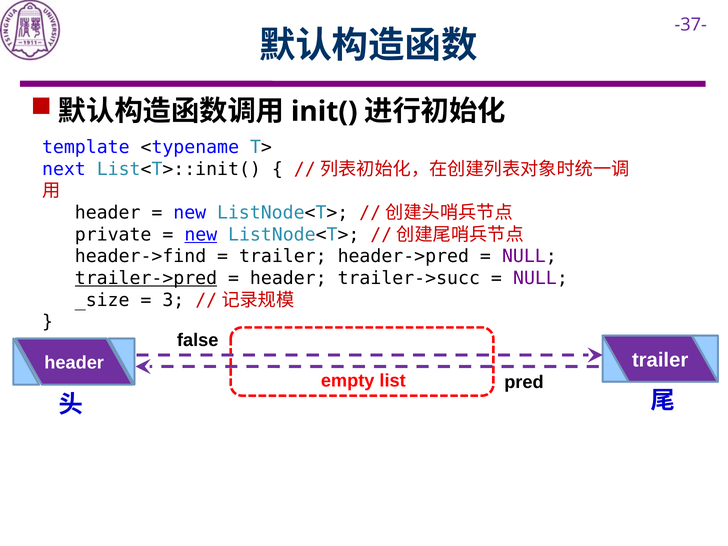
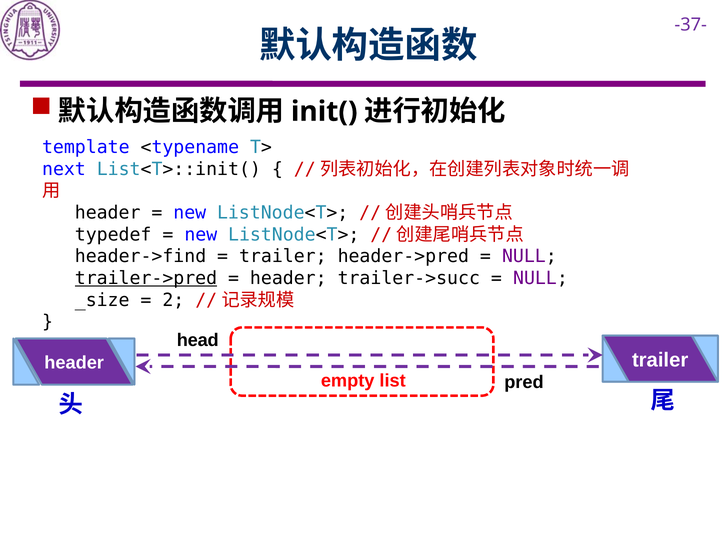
private: private -> typedef
new at (201, 235) underline: present -> none
3: 3 -> 2
false: false -> head
